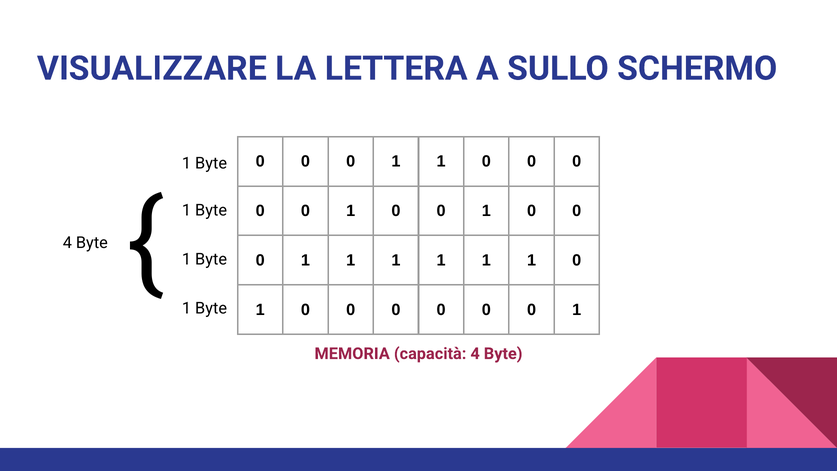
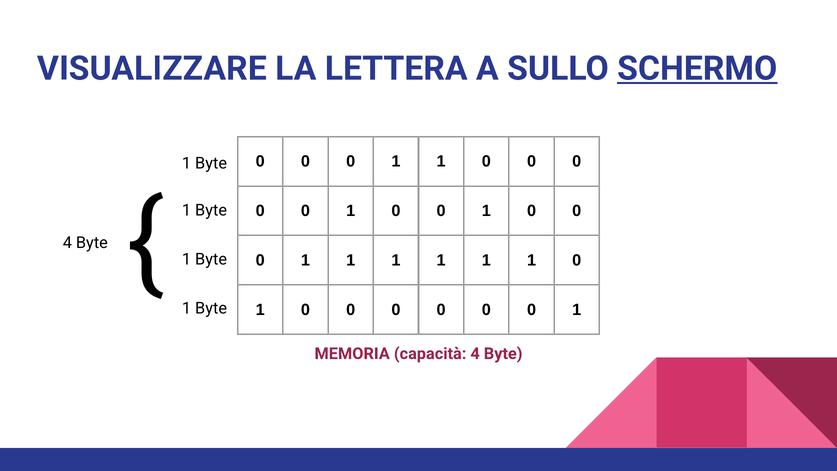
SCHERMO underline: none -> present
